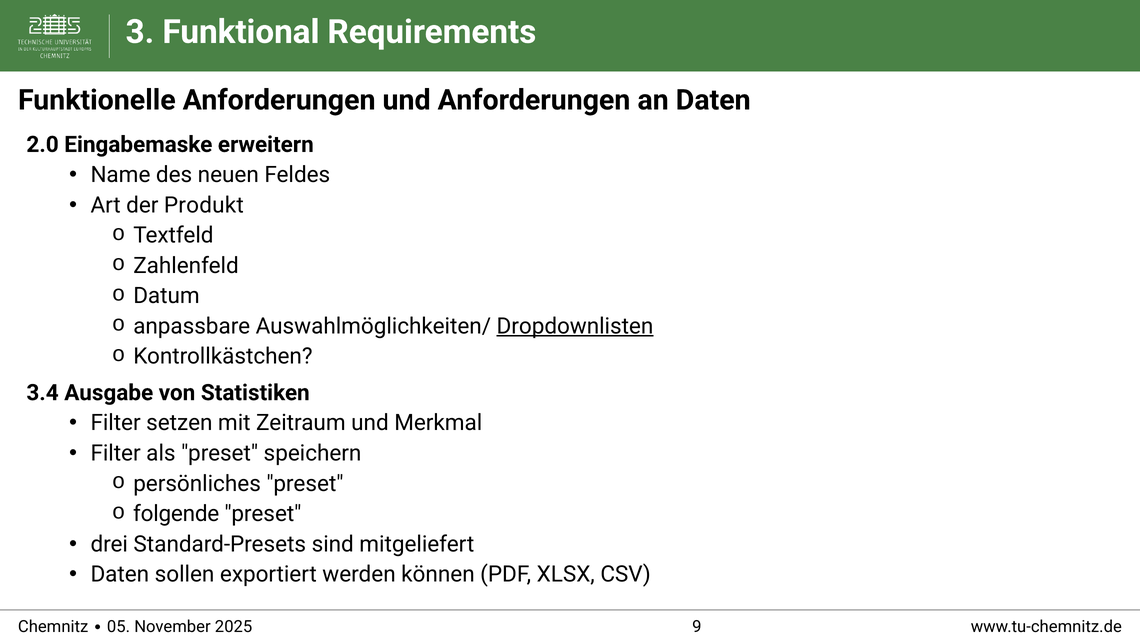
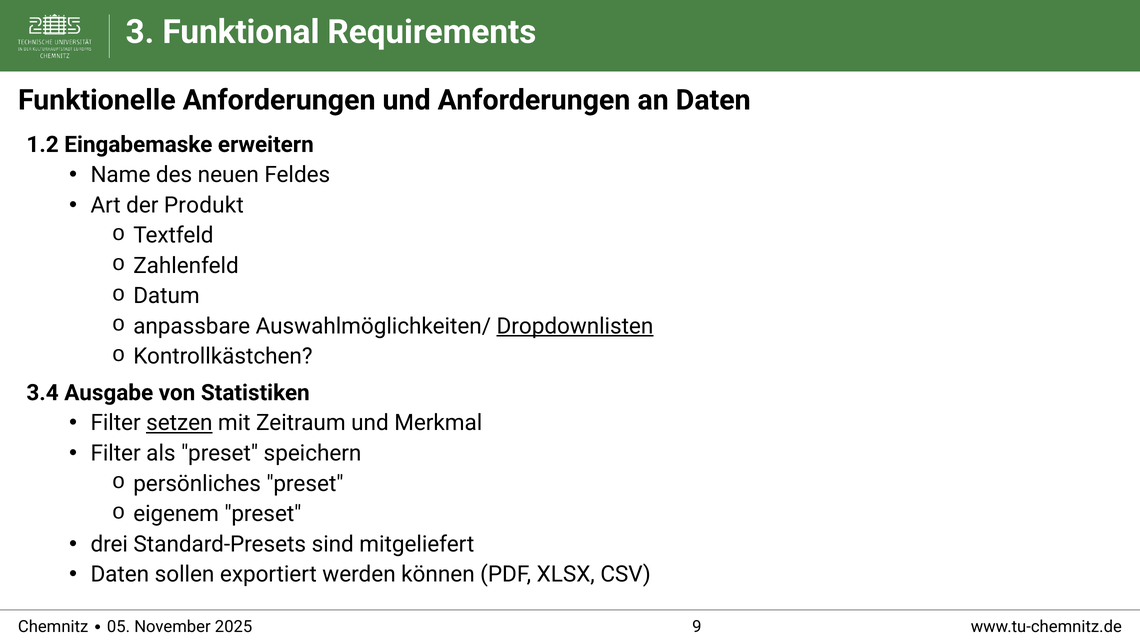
2.0: 2.0 -> 1.2
setzen underline: none -> present
folgende: folgende -> eigenem
